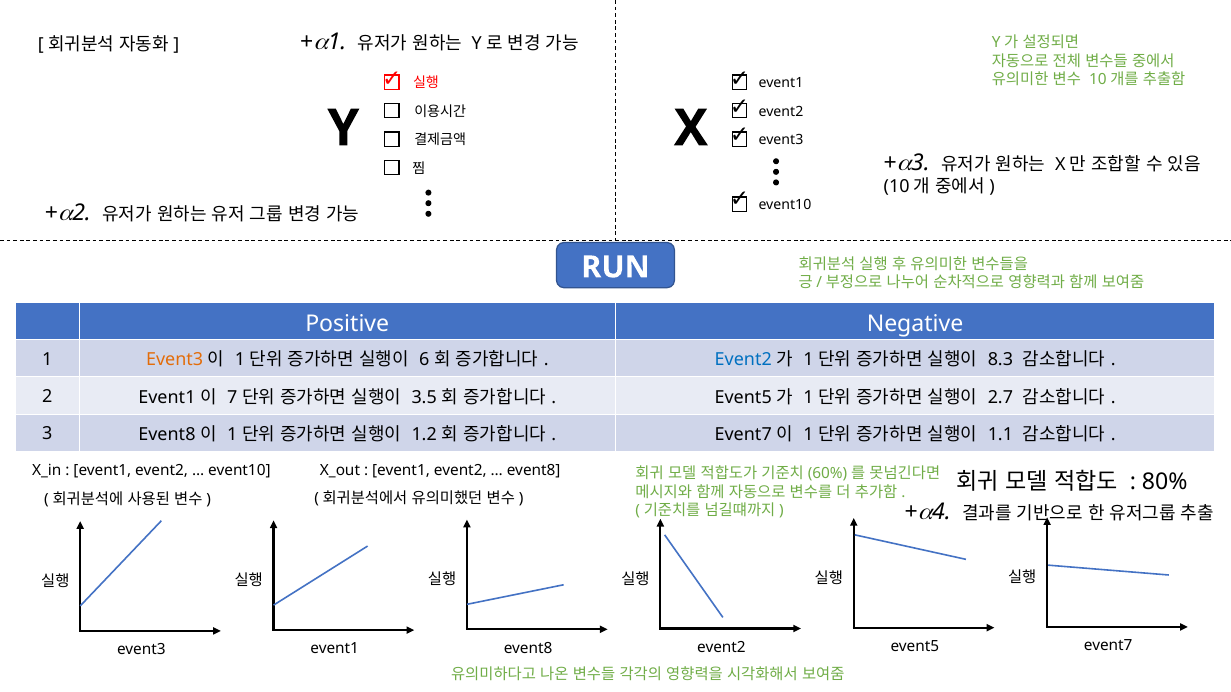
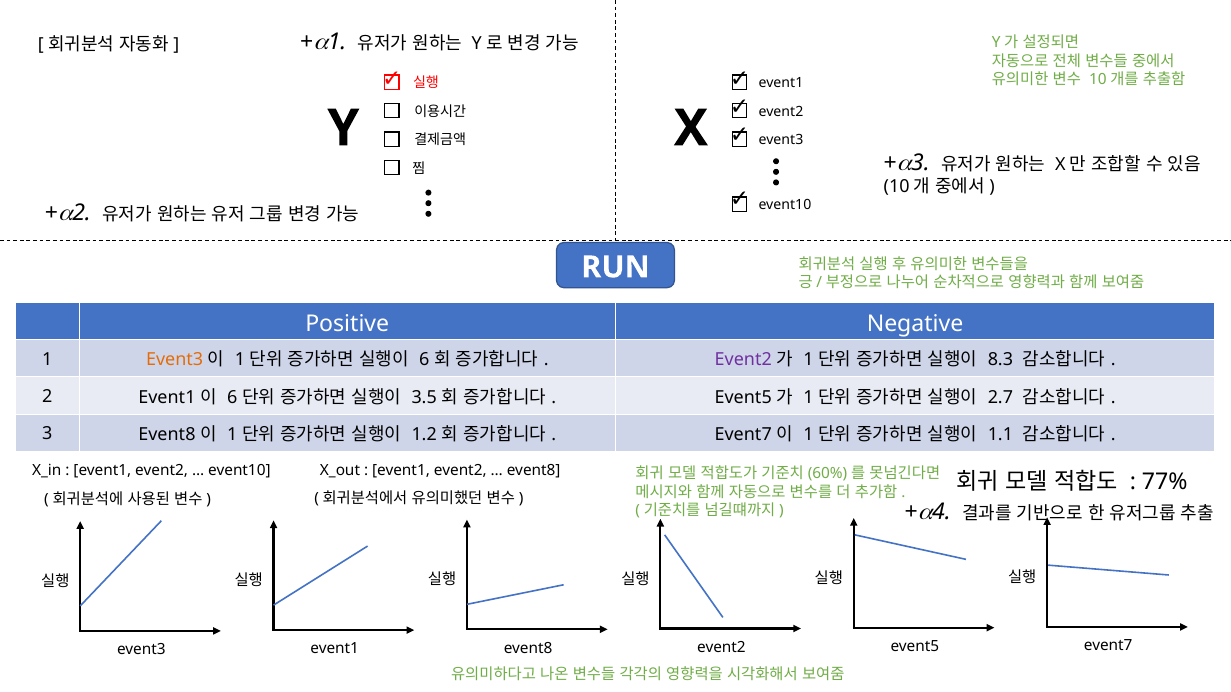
Event2 at (743, 360) colour: blue -> purple
7 at (232, 398): 7 -> 6
80%: 80% -> 77%
